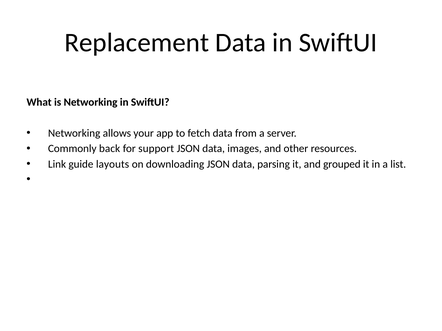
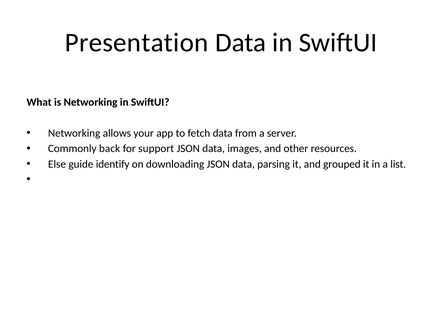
Replacement: Replacement -> Presentation
Link: Link -> Else
layouts: layouts -> identify
